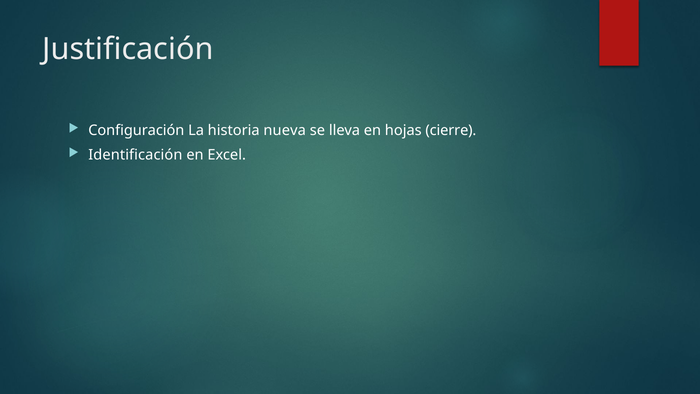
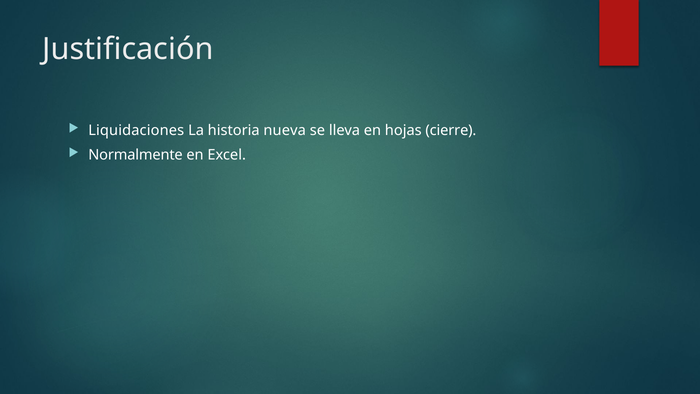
Configuración: Configuración -> Liquidaciones
Identificación: Identificación -> Normalmente
